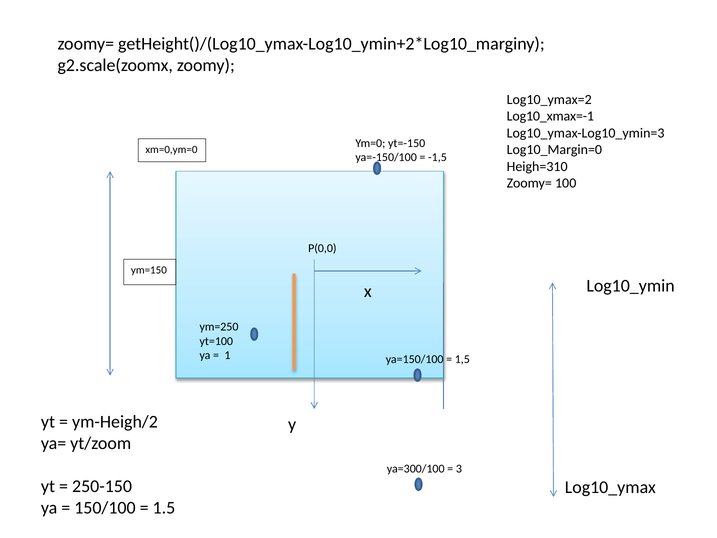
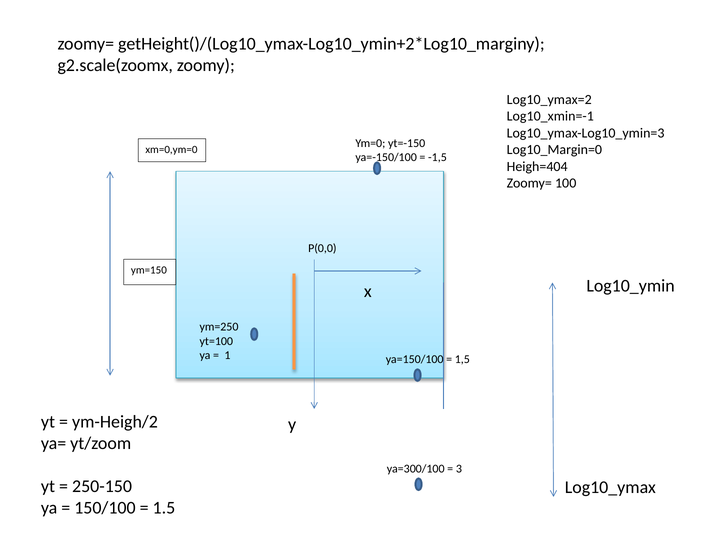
Log10_xmax=-1: Log10_xmax=-1 -> Log10_xmin=-1
Heigh=310: Heigh=310 -> Heigh=404
